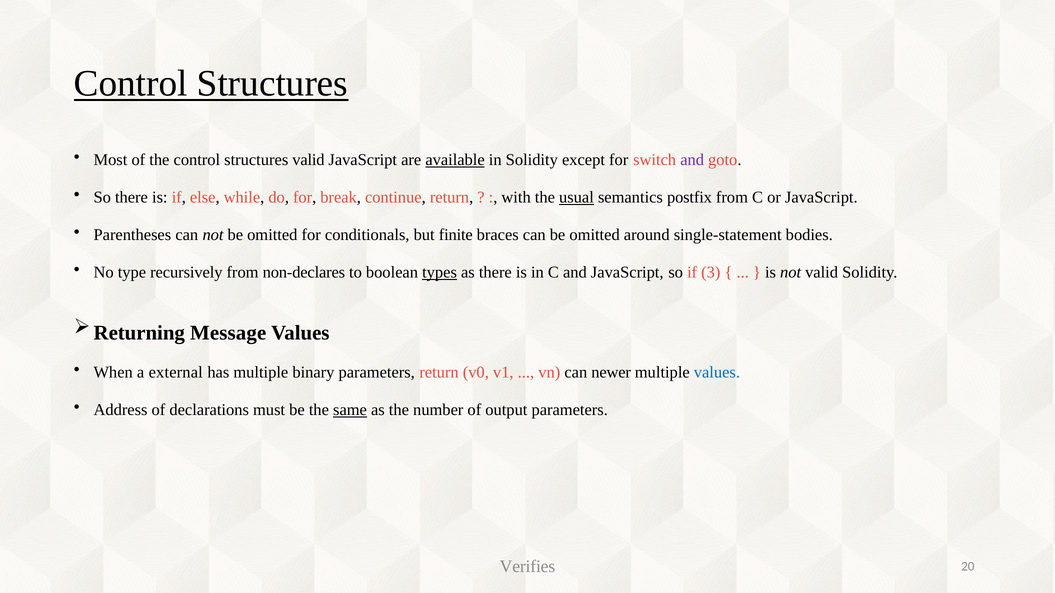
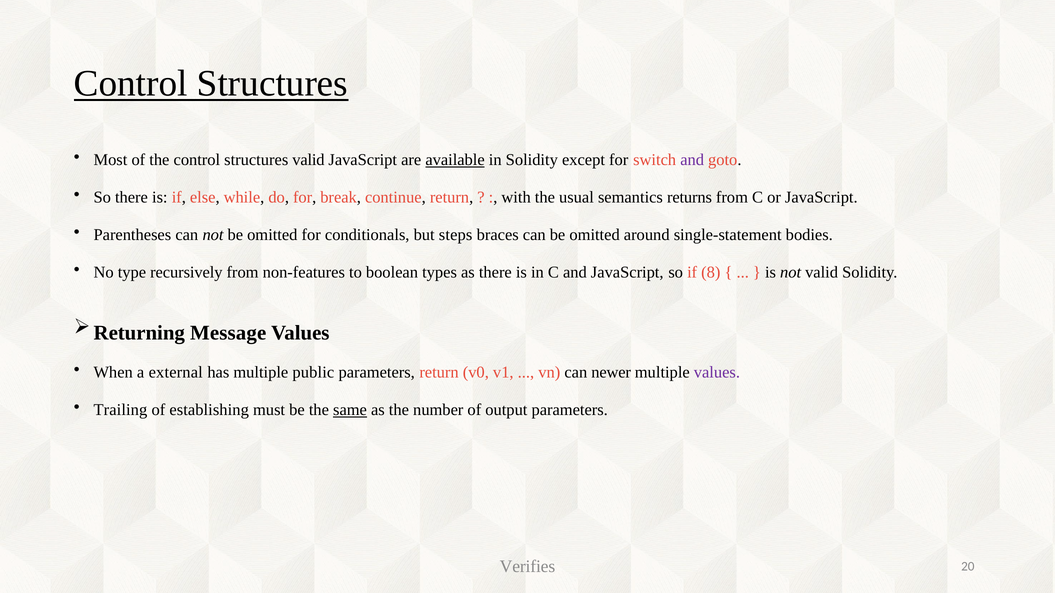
usual underline: present -> none
postfix: postfix -> returns
finite: finite -> steps
non-declares: non-declares -> non-features
types underline: present -> none
3: 3 -> 8
binary: binary -> public
values at (717, 372) colour: blue -> purple
Address: Address -> Trailing
declarations: declarations -> establishing
